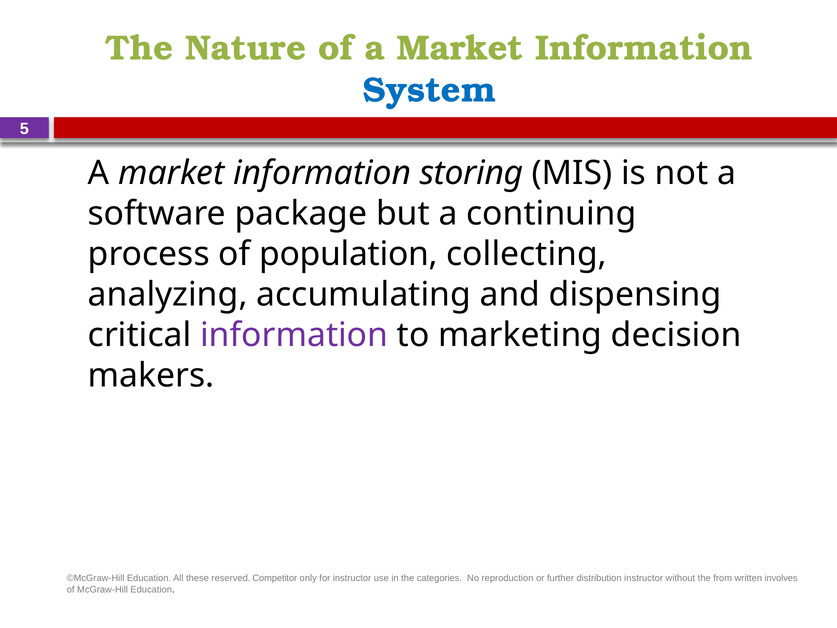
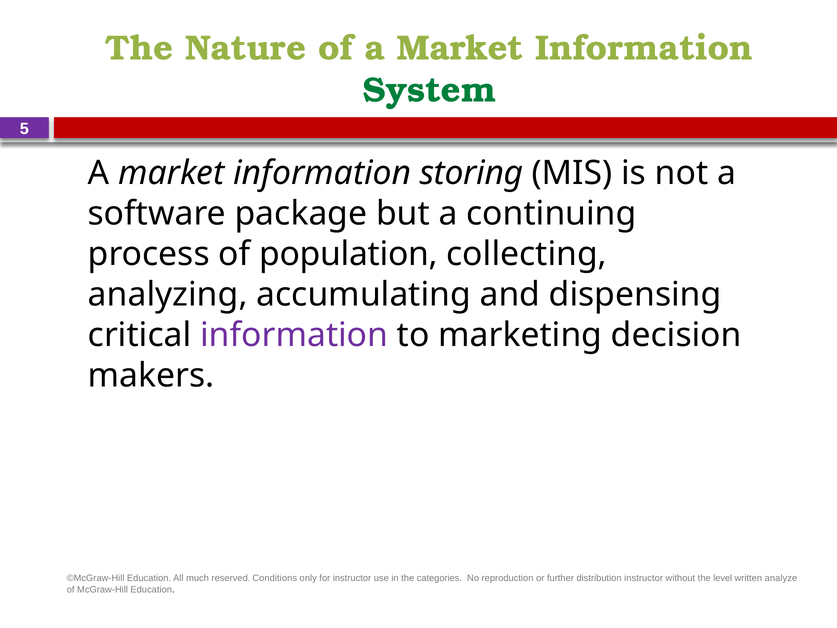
System colour: blue -> green
these: these -> much
Competitor: Competitor -> Conditions
from: from -> level
involves: involves -> analyze
